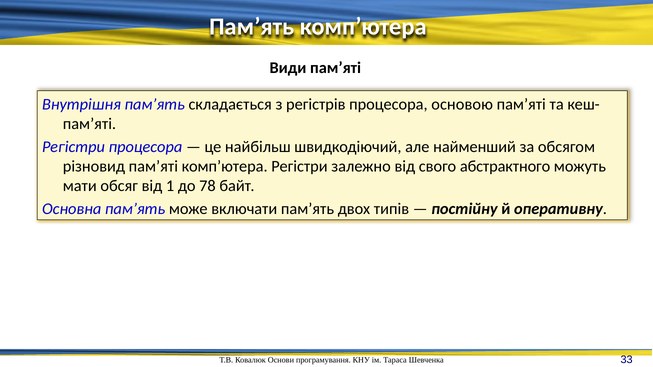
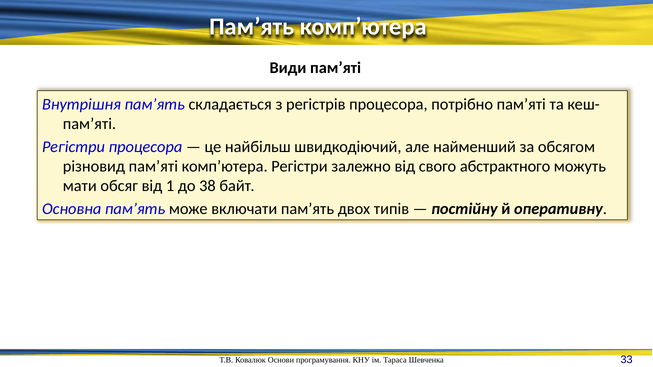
основою: основою -> потрібно
78: 78 -> 38
